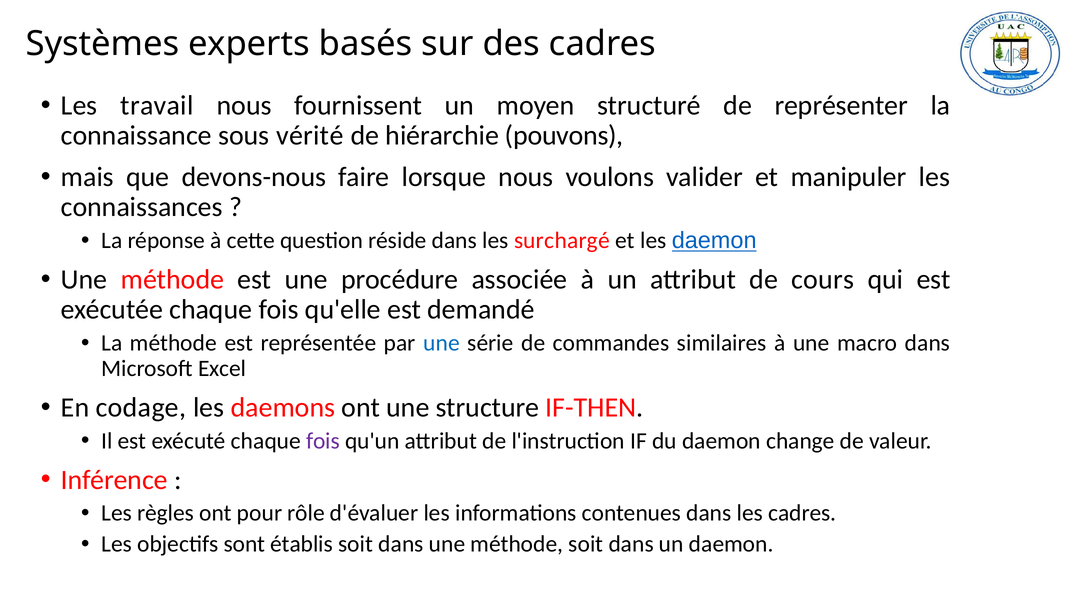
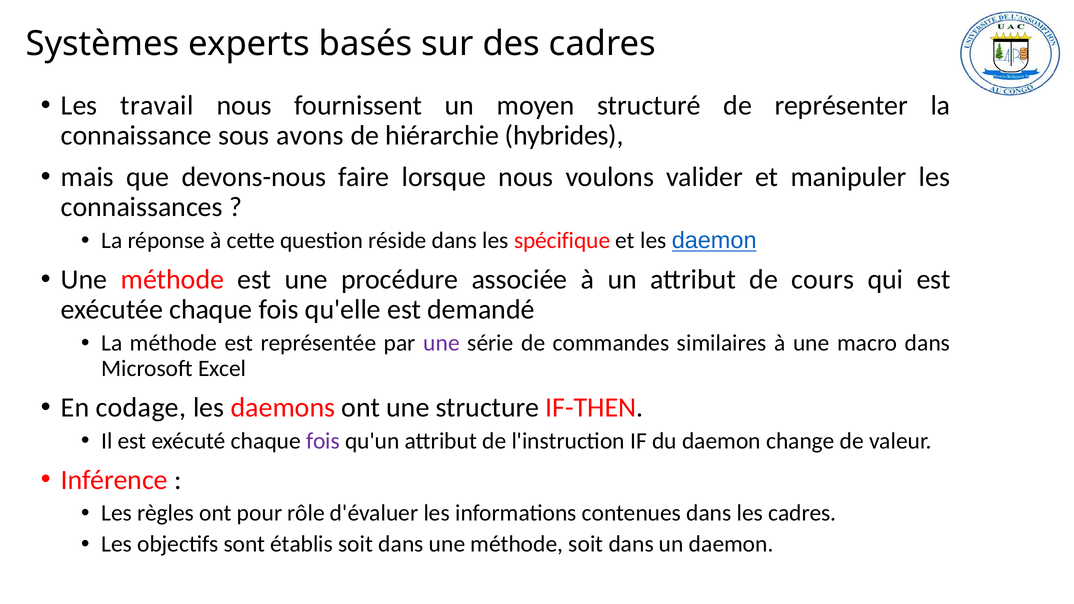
vérité: vérité -> avons
pouvons: pouvons -> hybrides
surchargé: surchargé -> spécifique
une at (442, 343) colour: blue -> purple
